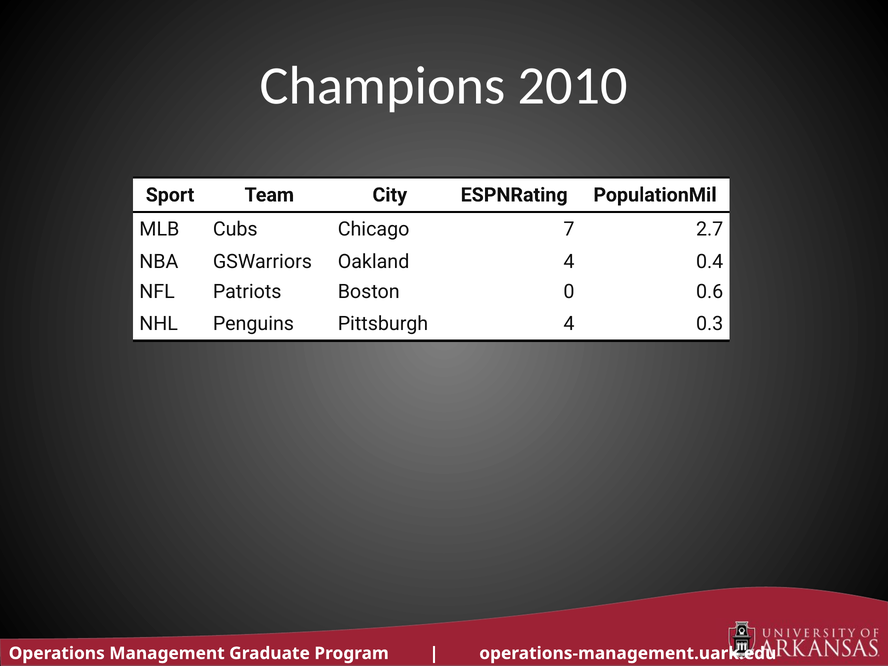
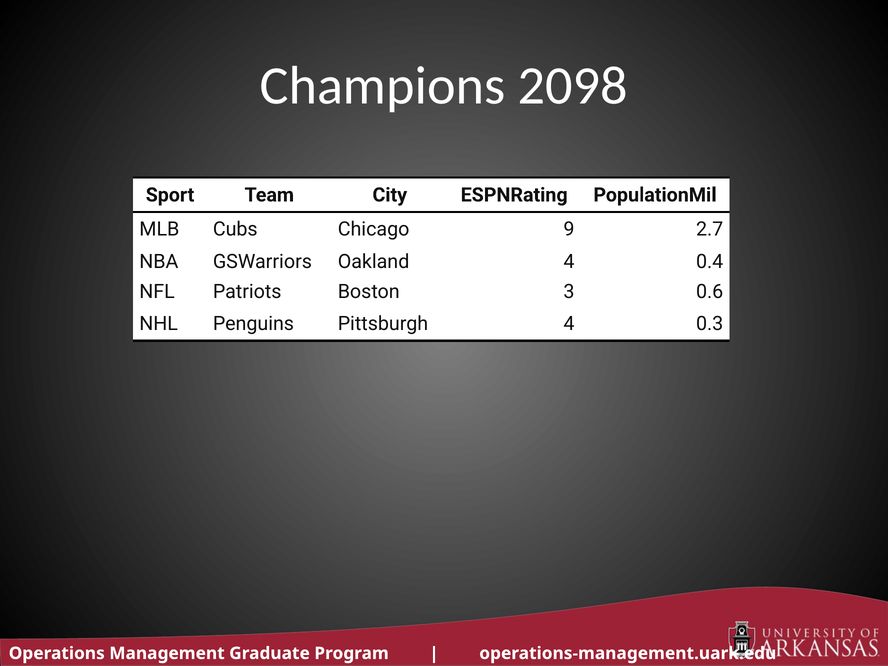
2010: 2010 -> 2098
7: 7 -> 9
0: 0 -> 3
